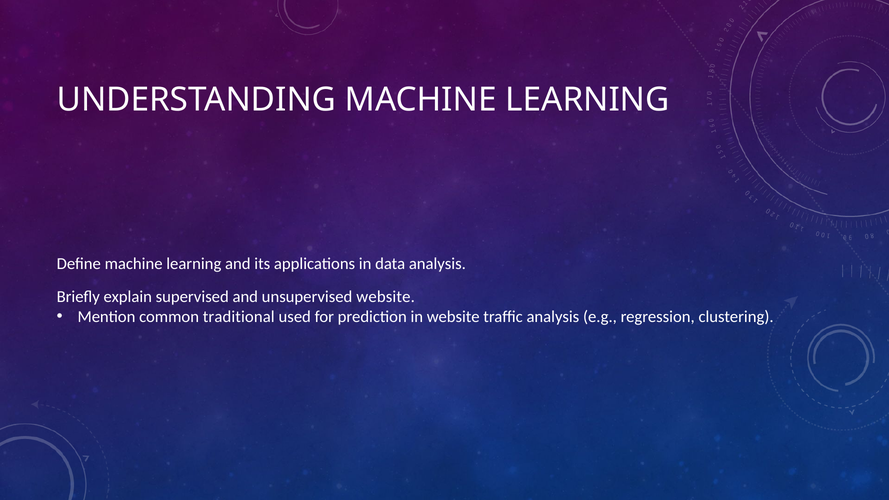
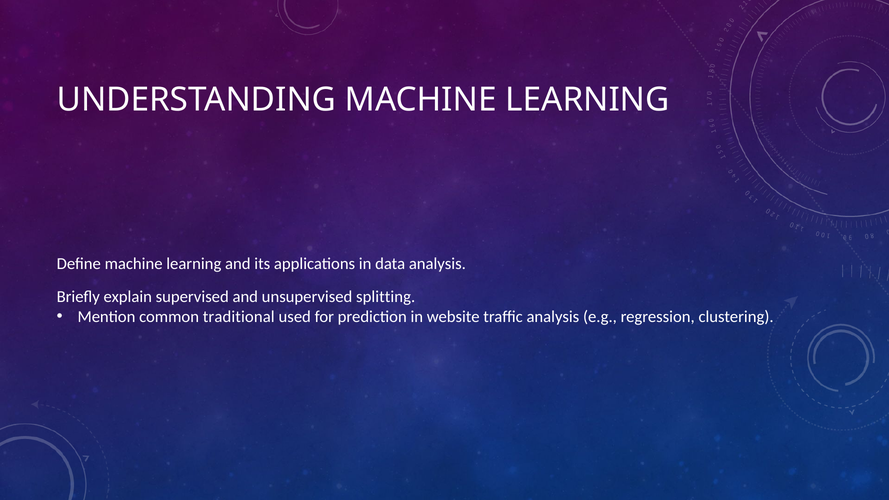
unsupervised website: website -> splitting
